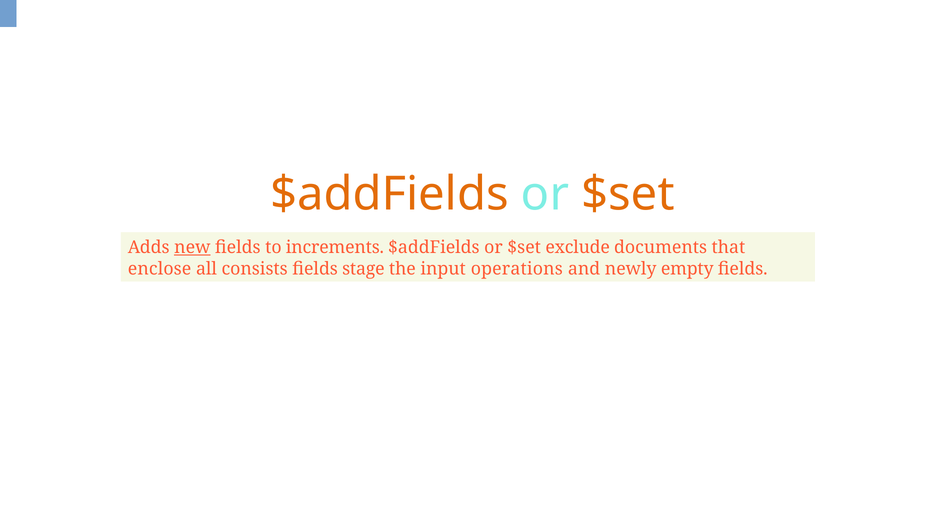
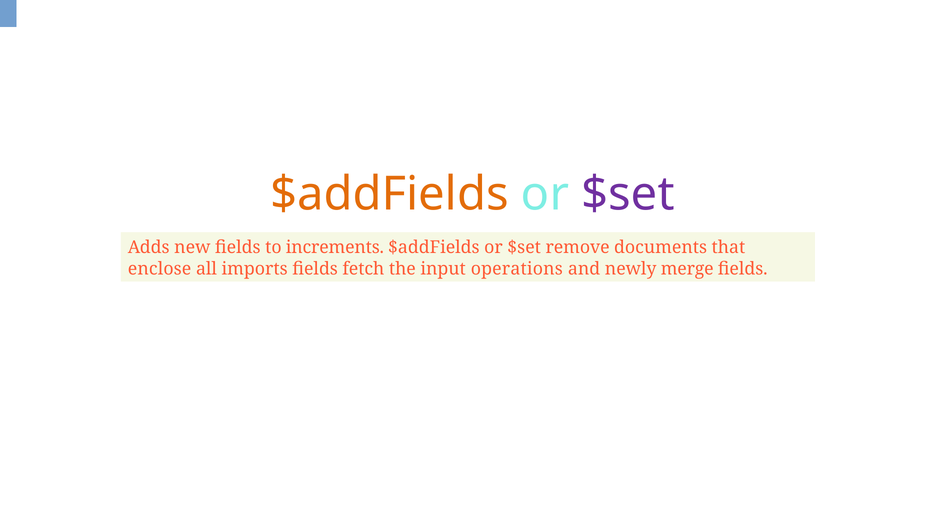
$set at (628, 195) colour: orange -> purple
new underline: present -> none
exclude: exclude -> remove
consists: consists -> imports
stage: stage -> fetch
empty: empty -> merge
